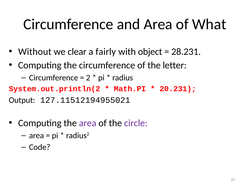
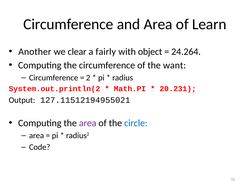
What: What -> Learn
Without: Without -> Another
28.231: 28.231 -> 24.264
letter: letter -> want
circle colour: purple -> blue
